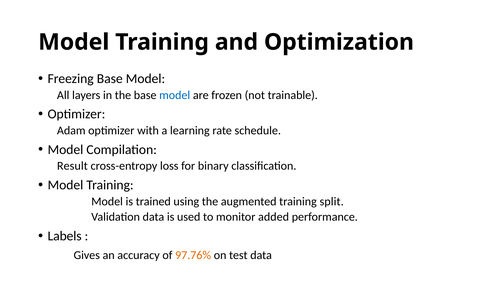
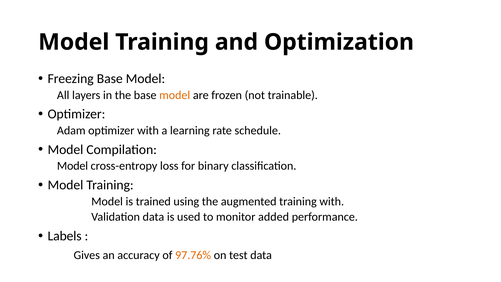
model at (175, 95) colour: blue -> orange
Result at (72, 166): Result -> Model
training split: split -> with
